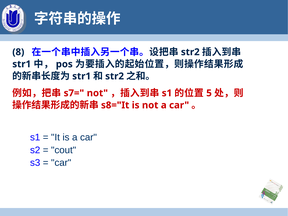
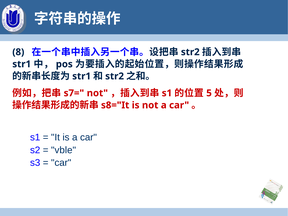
cout: cout -> vble
